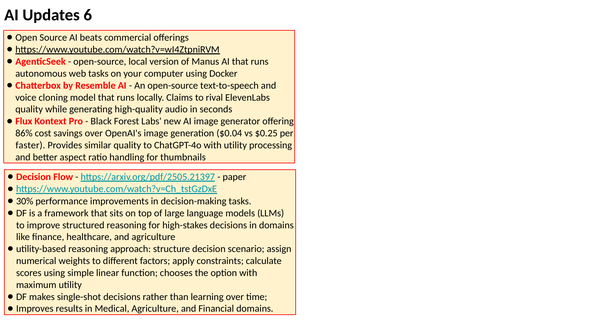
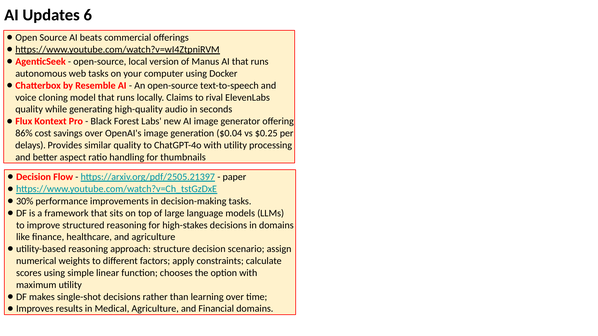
faster: faster -> delays
